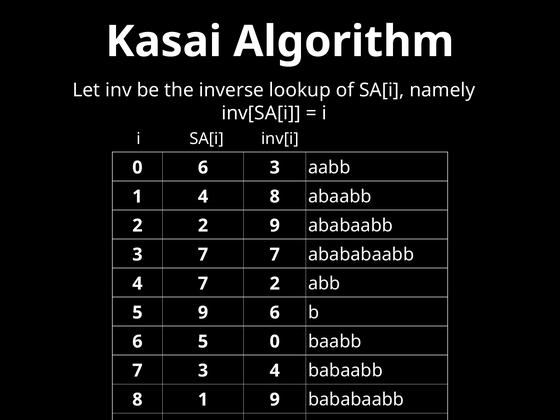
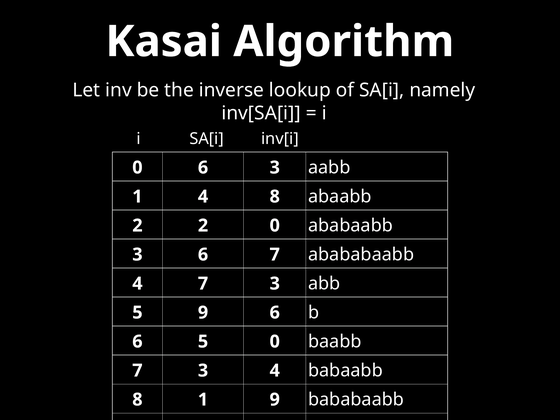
2 9: 9 -> 0
3 7: 7 -> 6
4 7 2: 2 -> 3
